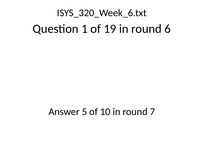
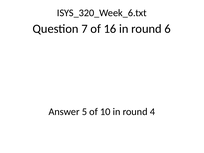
1: 1 -> 7
19: 19 -> 16
7: 7 -> 4
